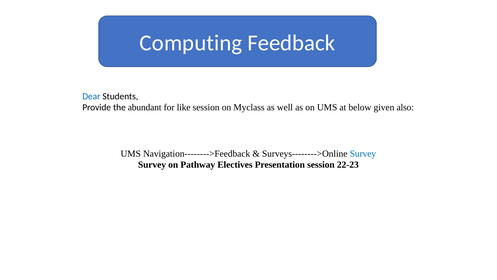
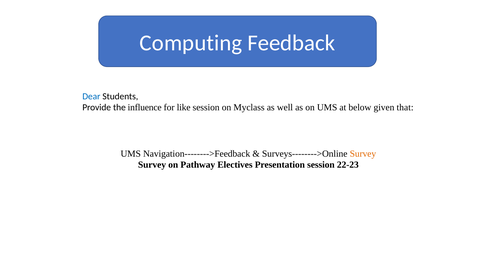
abundant: abundant -> influence
also: also -> that
Survey at (363, 153) colour: blue -> orange
